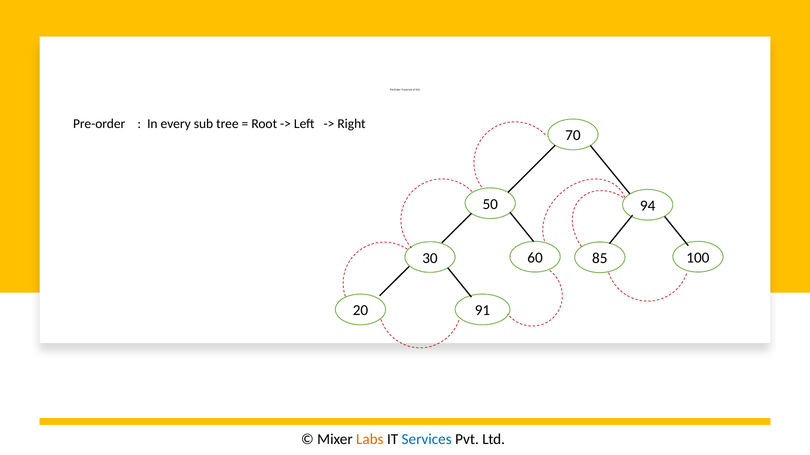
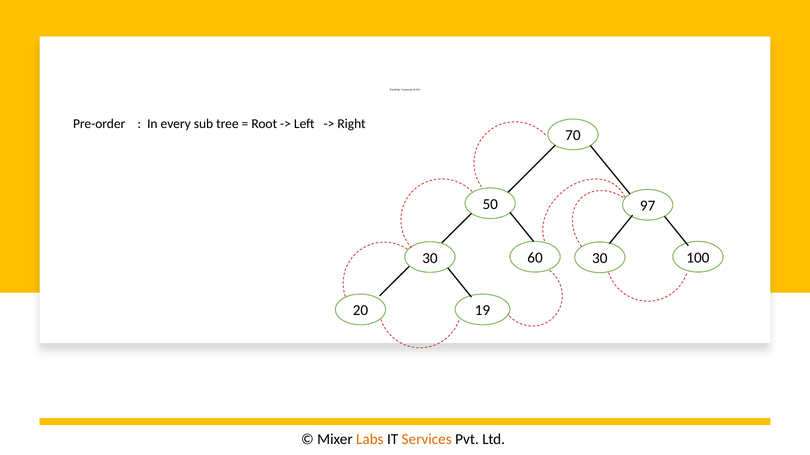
94: 94 -> 97
60 85: 85 -> 30
91: 91 -> 19
Services colour: blue -> orange
